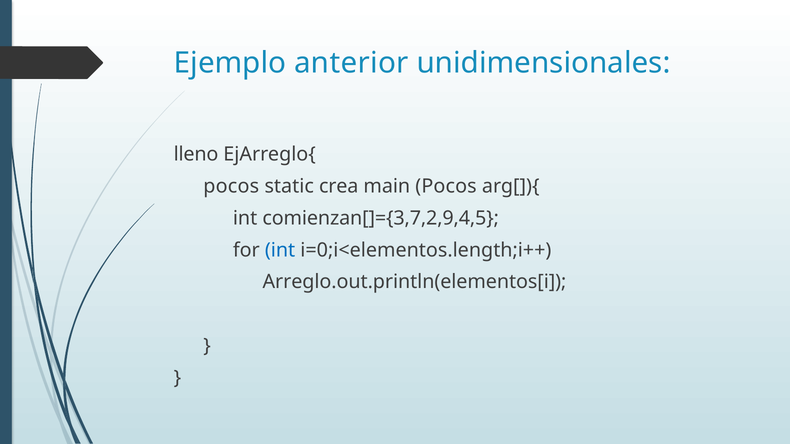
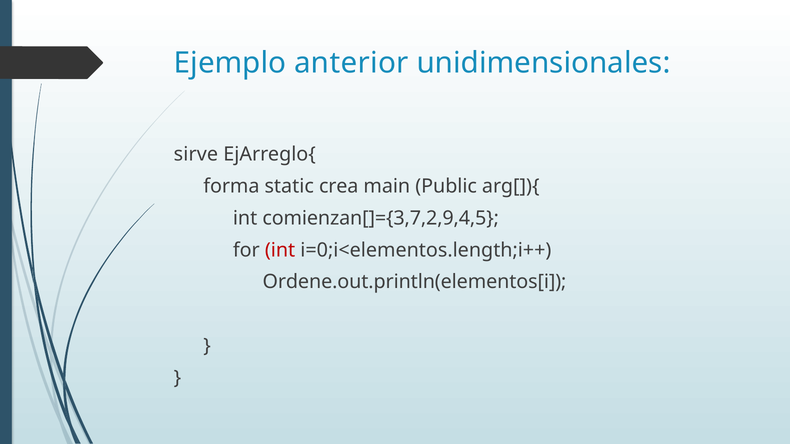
lleno: lleno -> sirve
pocos at (231, 186): pocos -> forma
main Pocos: Pocos -> Public
int at (280, 250) colour: blue -> red
Arreglo.out.println(elementos[i: Arreglo.out.println(elementos[i -> Ordene.out.println(elementos[i
